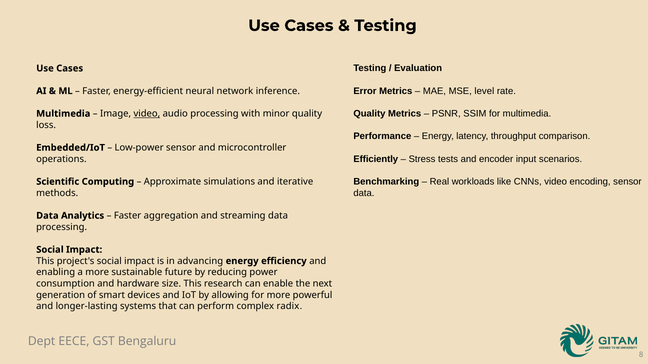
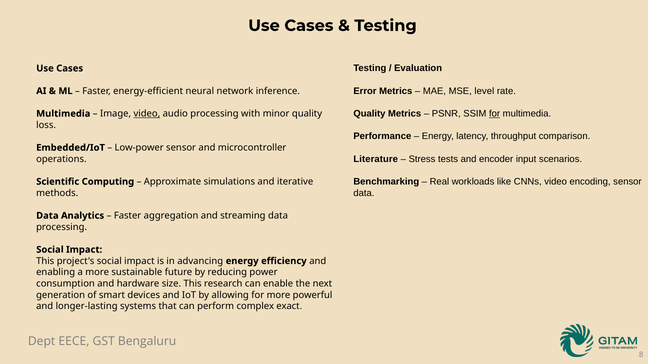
for at (495, 114) underline: none -> present
Efficiently: Efficiently -> Literature
radix: radix -> exact
